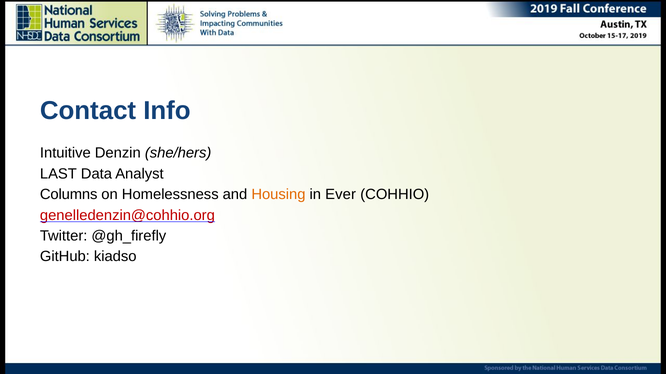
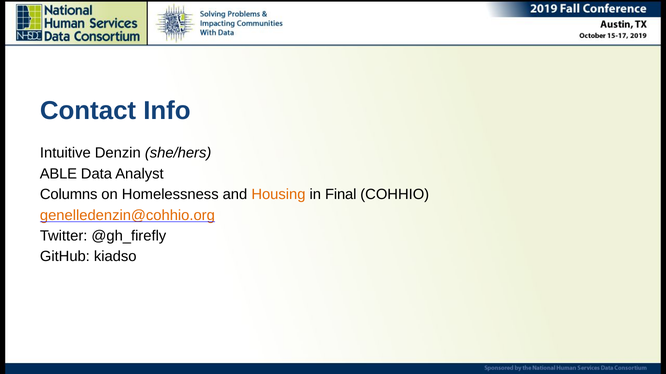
LAST: LAST -> ABLE
Ever: Ever -> Final
genelledenzin@cohhio.org colour: red -> orange
